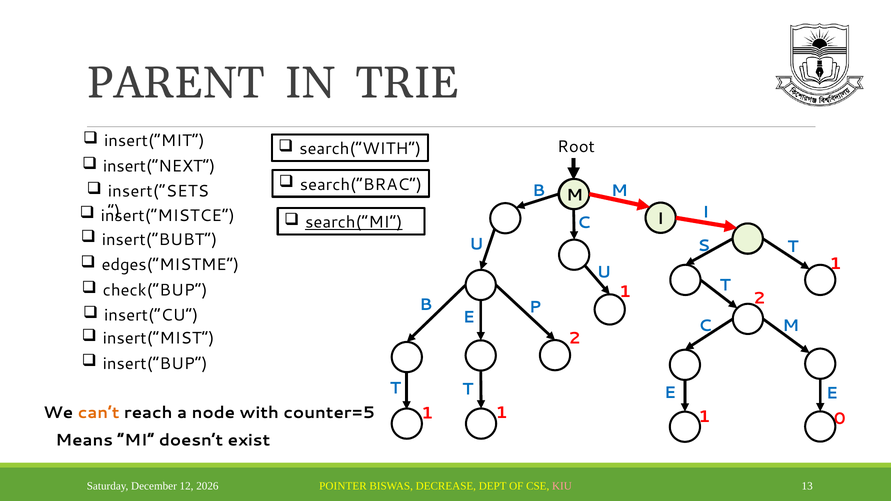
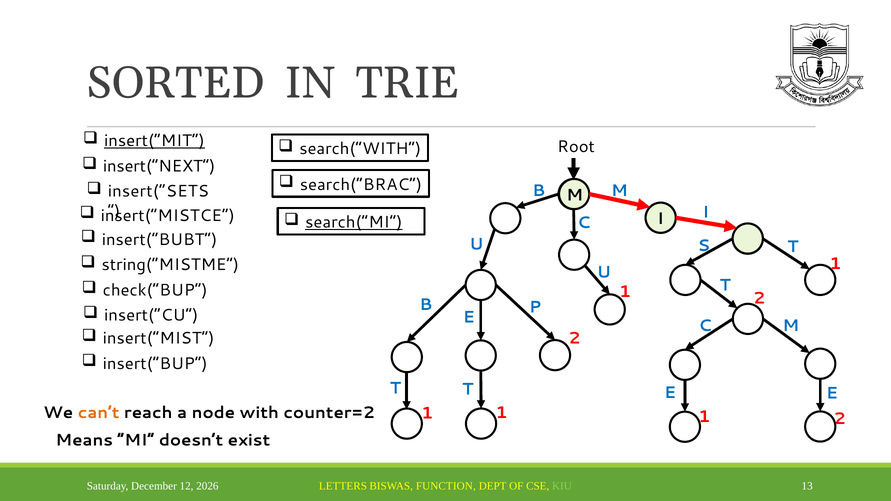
PARENT: PARENT -> SORTED
insert(“MIT underline: none -> present
edges(“MISTME: edges(“MISTME -> string(“MISTME
counter=5: counter=5 -> counter=2
0 at (840, 419): 0 -> 2
POINTER: POINTER -> LETTERS
DECREASE: DECREASE -> FUNCTION
KIU colour: pink -> light green
